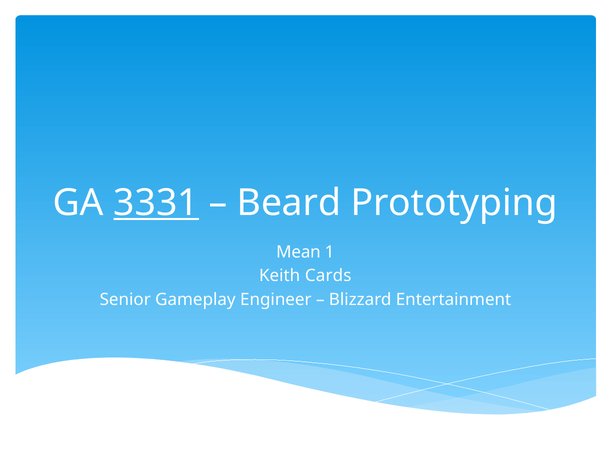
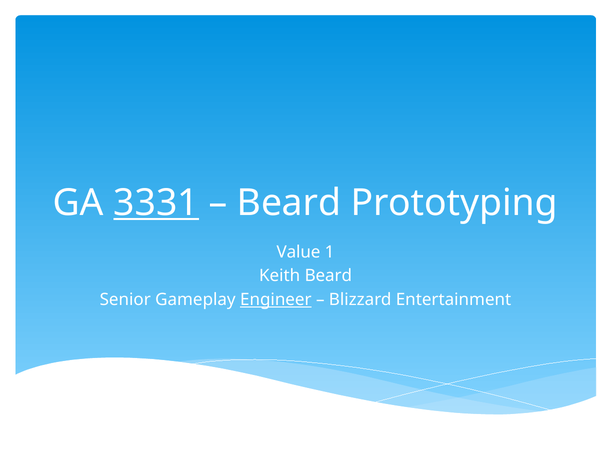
Mean: Mean -> Value
Keith Cards: Cards -> Beard
Engineer underline: none -> present
